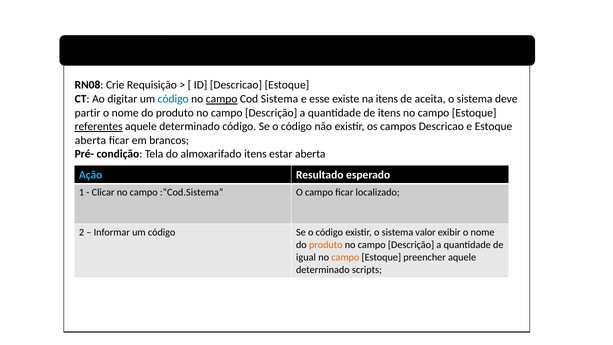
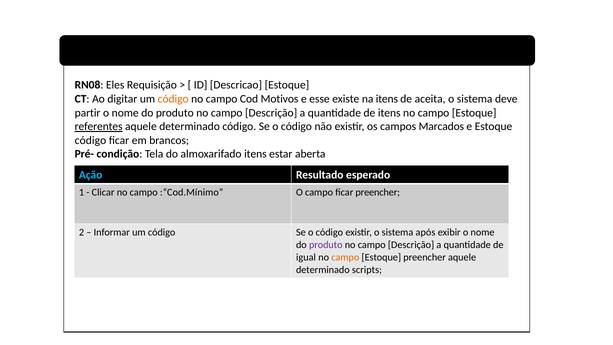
Crie: Crie -> Eles
código at (173, 99) colour: blue -> orange
campo at (222, 99) underline: present -> none
Cod Sistema: Sistema -> Motivos
campos Descricao: Descricao -> Marcados
aberta at (90, 140): aberta -> código
:“Cod.Sistema: :“Cod.Sistema -> :“Cod.Mínimo
ficar localizado: localizado -> preencher
valor: valor -> após
produto at (326, 245) colour: orange -> purple
